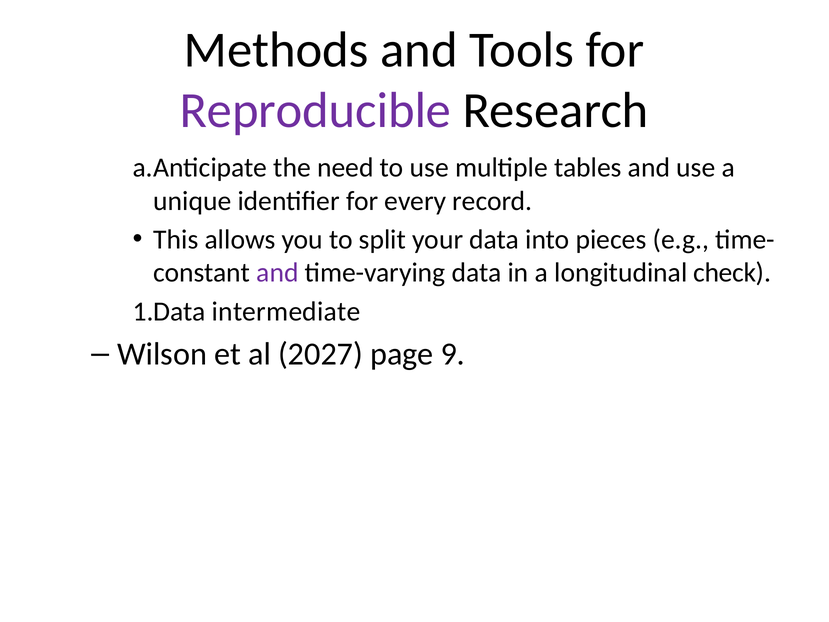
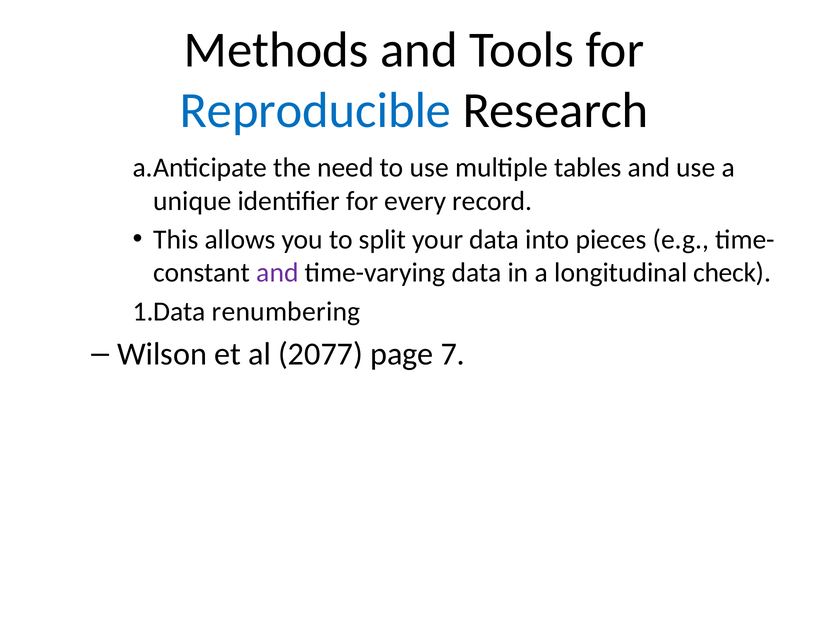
Reproducible colour: purple -> blue
intermediate: intermediate -> renumbering
2027: 2027 -> 2077
9: 9 -> 7
